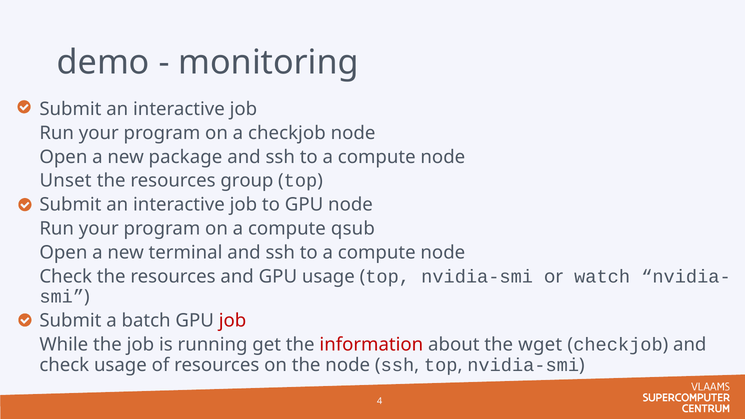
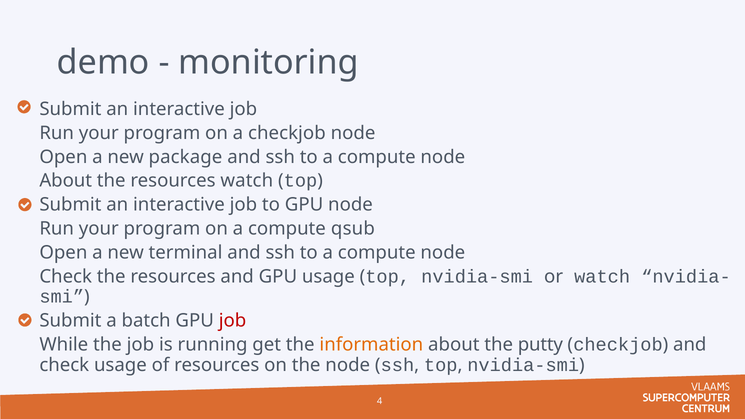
Unset at (66, 181): Unset -> About
resources group: group -> watch
information colour: red -> orange
wget: wget -> putty
